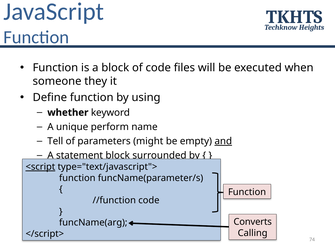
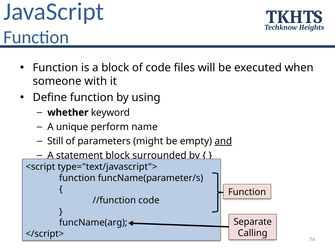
they: they -> with
Tell: Tell -> Still
<script underline: present -> none
Converts: Converts -> Separate
